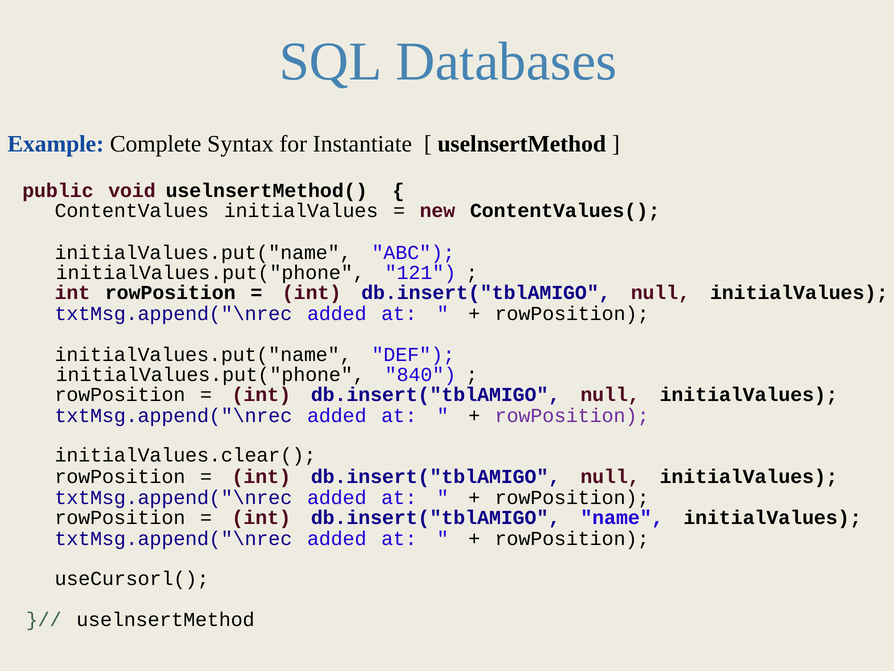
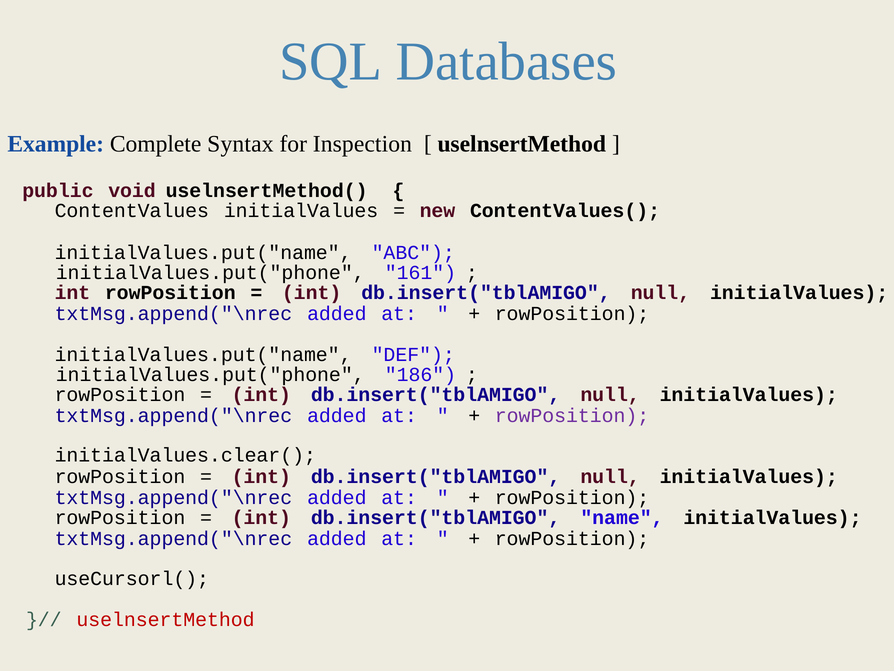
Instantiate: Instantiate -> Inspection
121: 121 -> 161
840: 840 -> 186
uselnsertMethod at (166, 619) colour: black -> red
